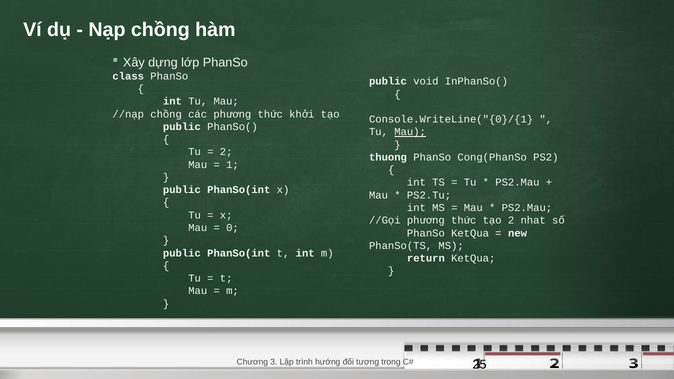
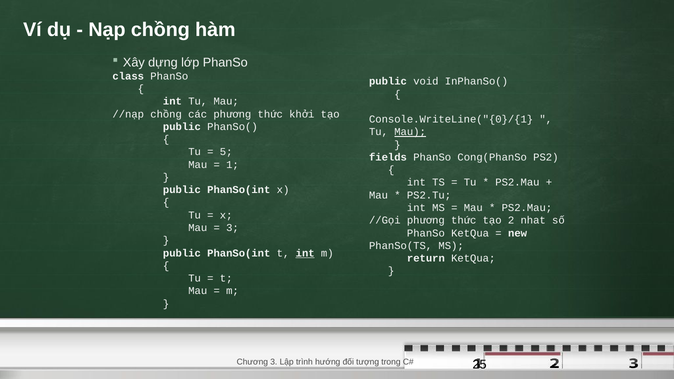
2 at (226, 152): 2 -> 5
thuong: thuong -> fields
0 at (232, 228): 0 -> 3
int at (305, 253) underline: none -> present
